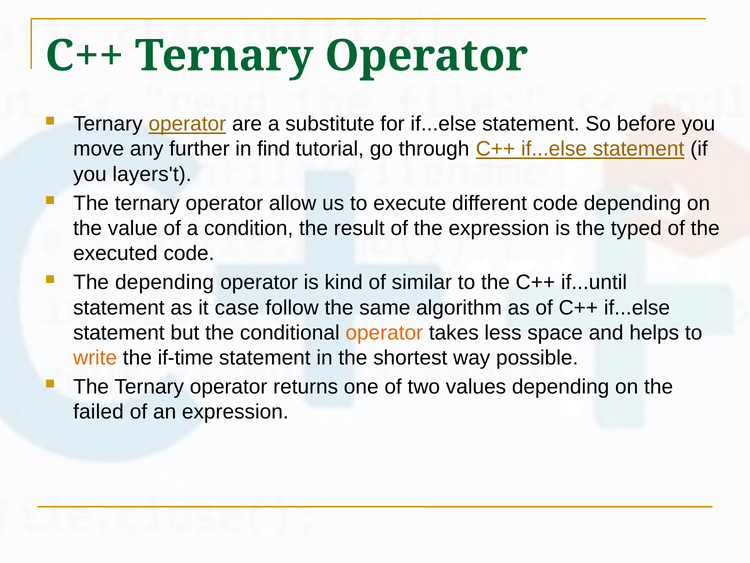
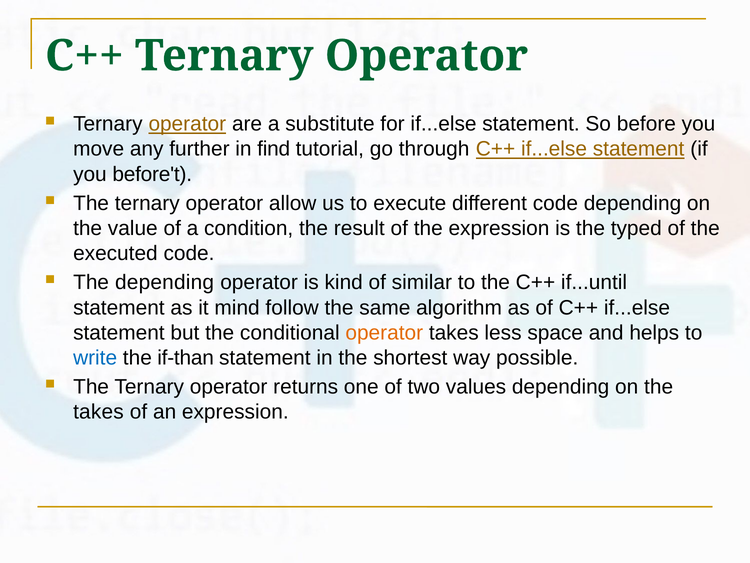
layers't: layers't -> before't
case: case -> mind
write colour: orange -> blue
if-time: if-time -> if-than
failed at (98, 412): failed -> takes
